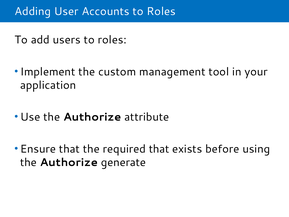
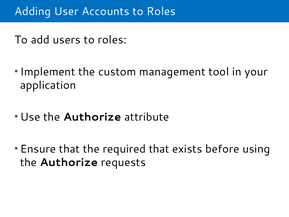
generate: generate -> requests
